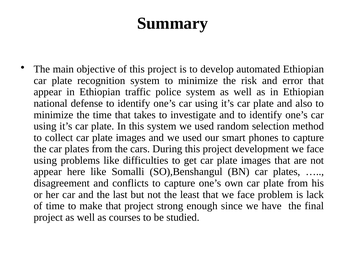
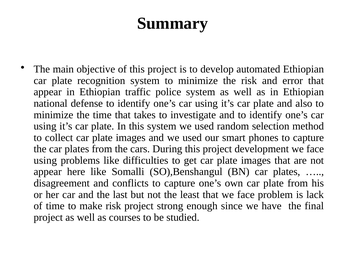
make that: that -> risk
